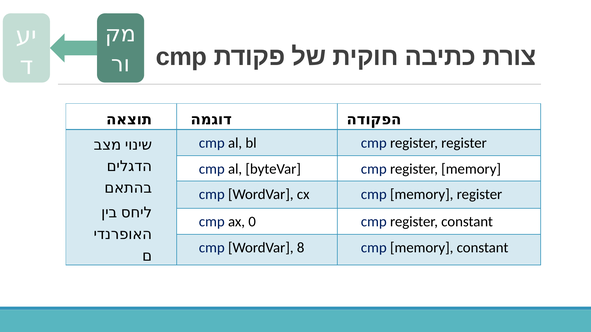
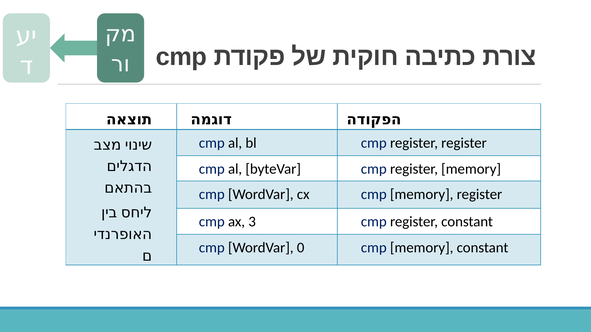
0: 0 -> 3
8: 8 -> 0
